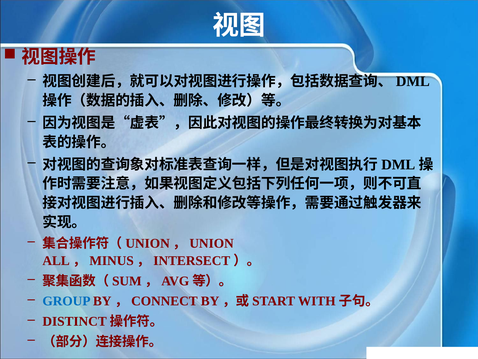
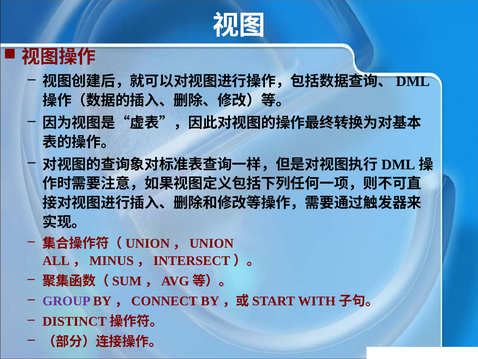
GROUP colour: blue -> purple
